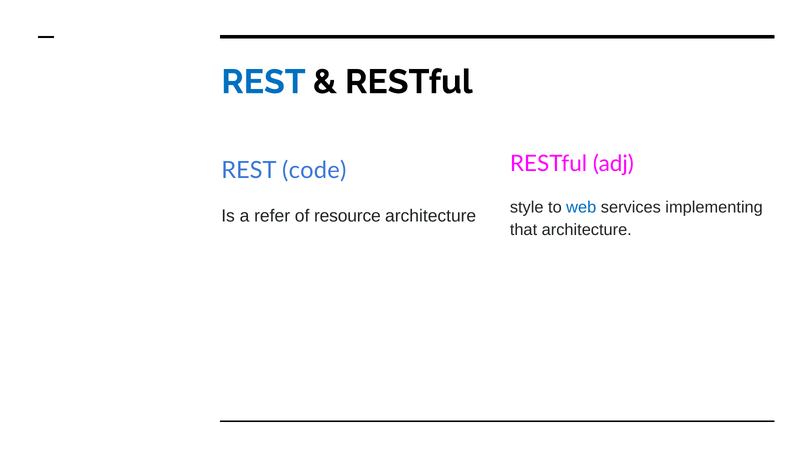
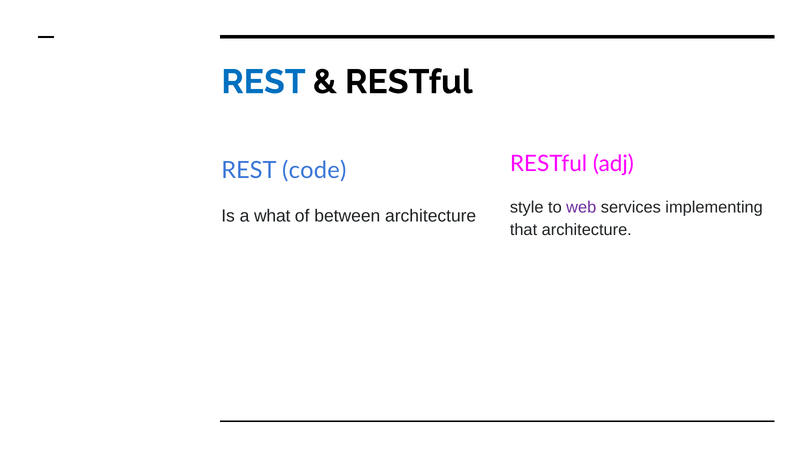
web colour: blue -> purple
refer: refer -> what
resource: resource -> between
